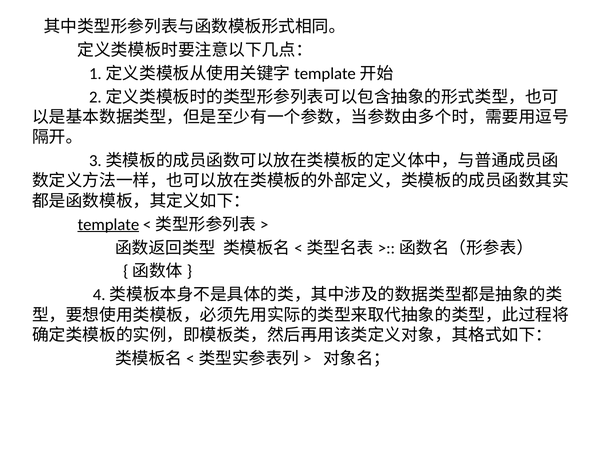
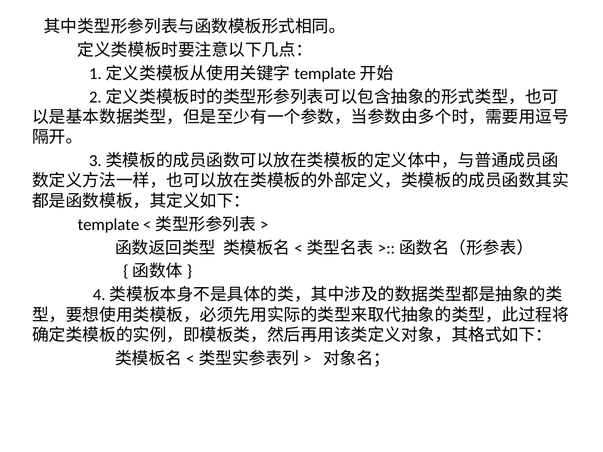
template underline: present -> none
